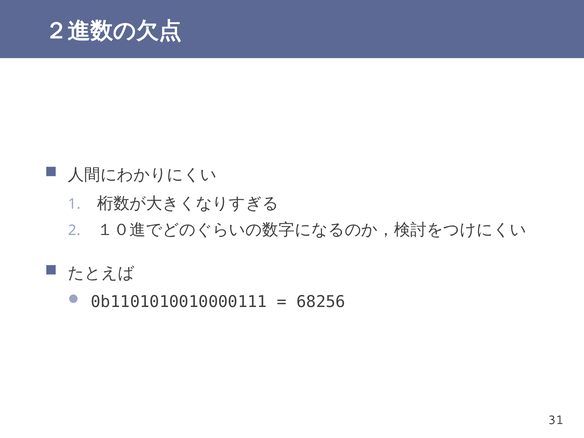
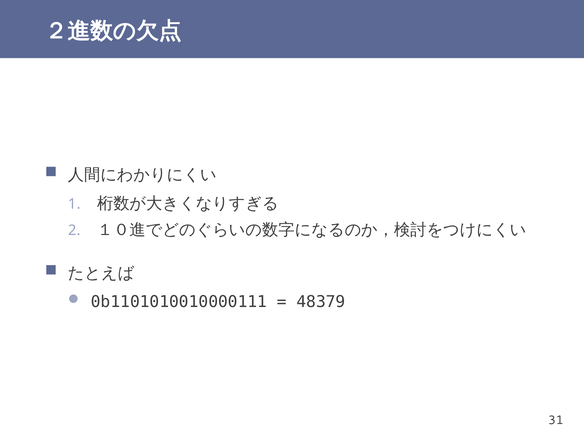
68256: 68256 -> 48379
